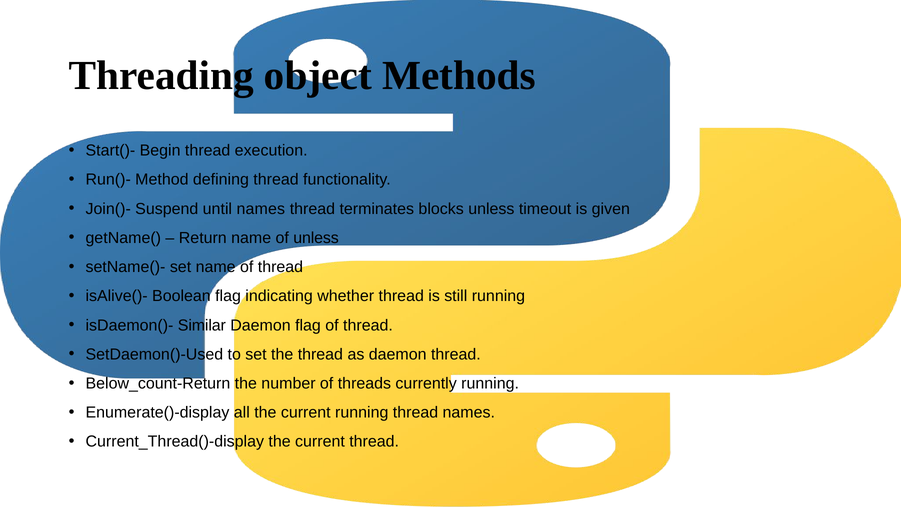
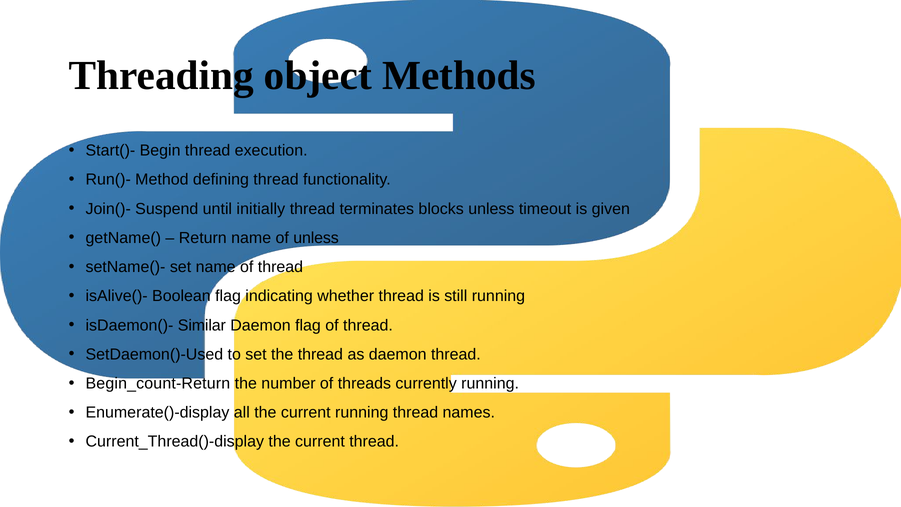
until names: names -> initially
Below_count-Return: Below_count-Return -> Begin_count-Return
